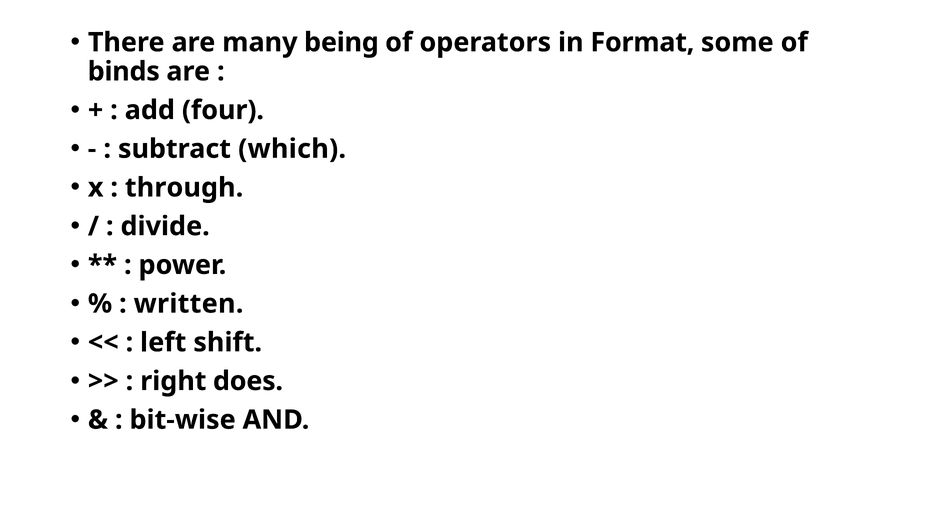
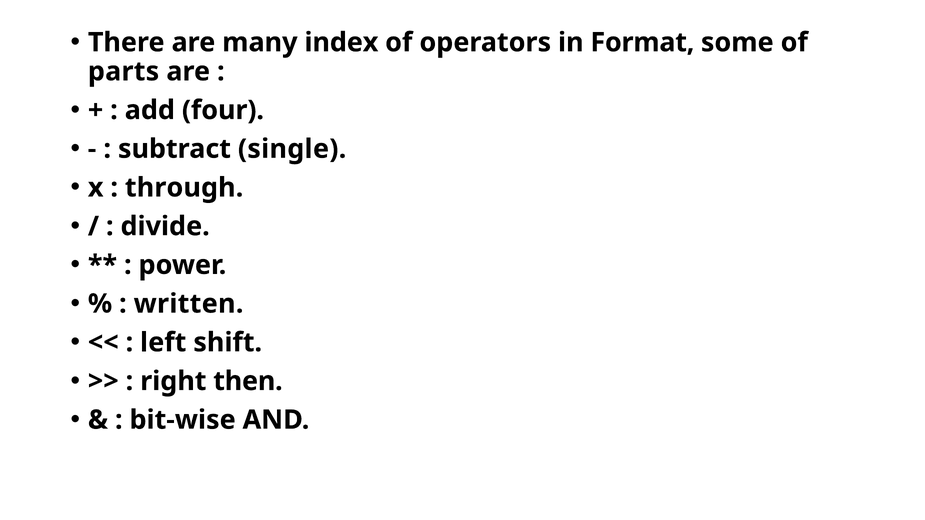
being: being -> index
binds: binds -> parts
which: which -> single
does: does -> then
